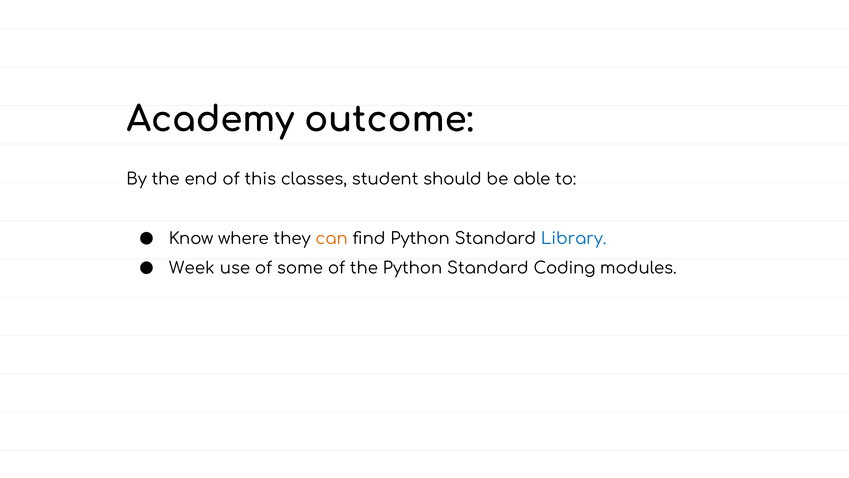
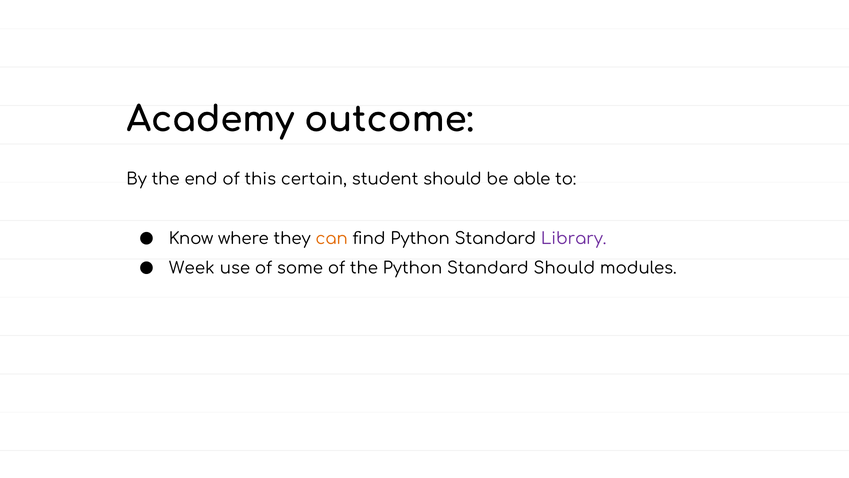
classes: classes -> certain
Library colour: blue -> purple
Standard Coding: Coding -> Should
